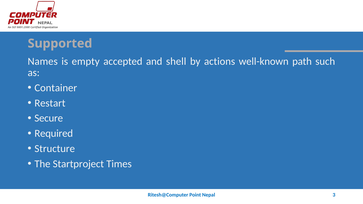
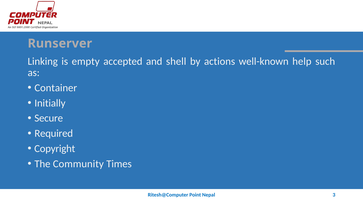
Supported: Supported -> Runserver
Names: Names -> Linking
path: path -> help
Restart: Restart -> Initially
Structure: Structure -> Copyright
Startproject: Startproject -> Community
